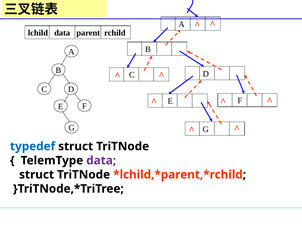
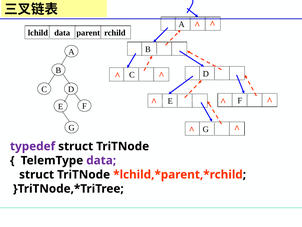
typedef colour: blue -> purple
